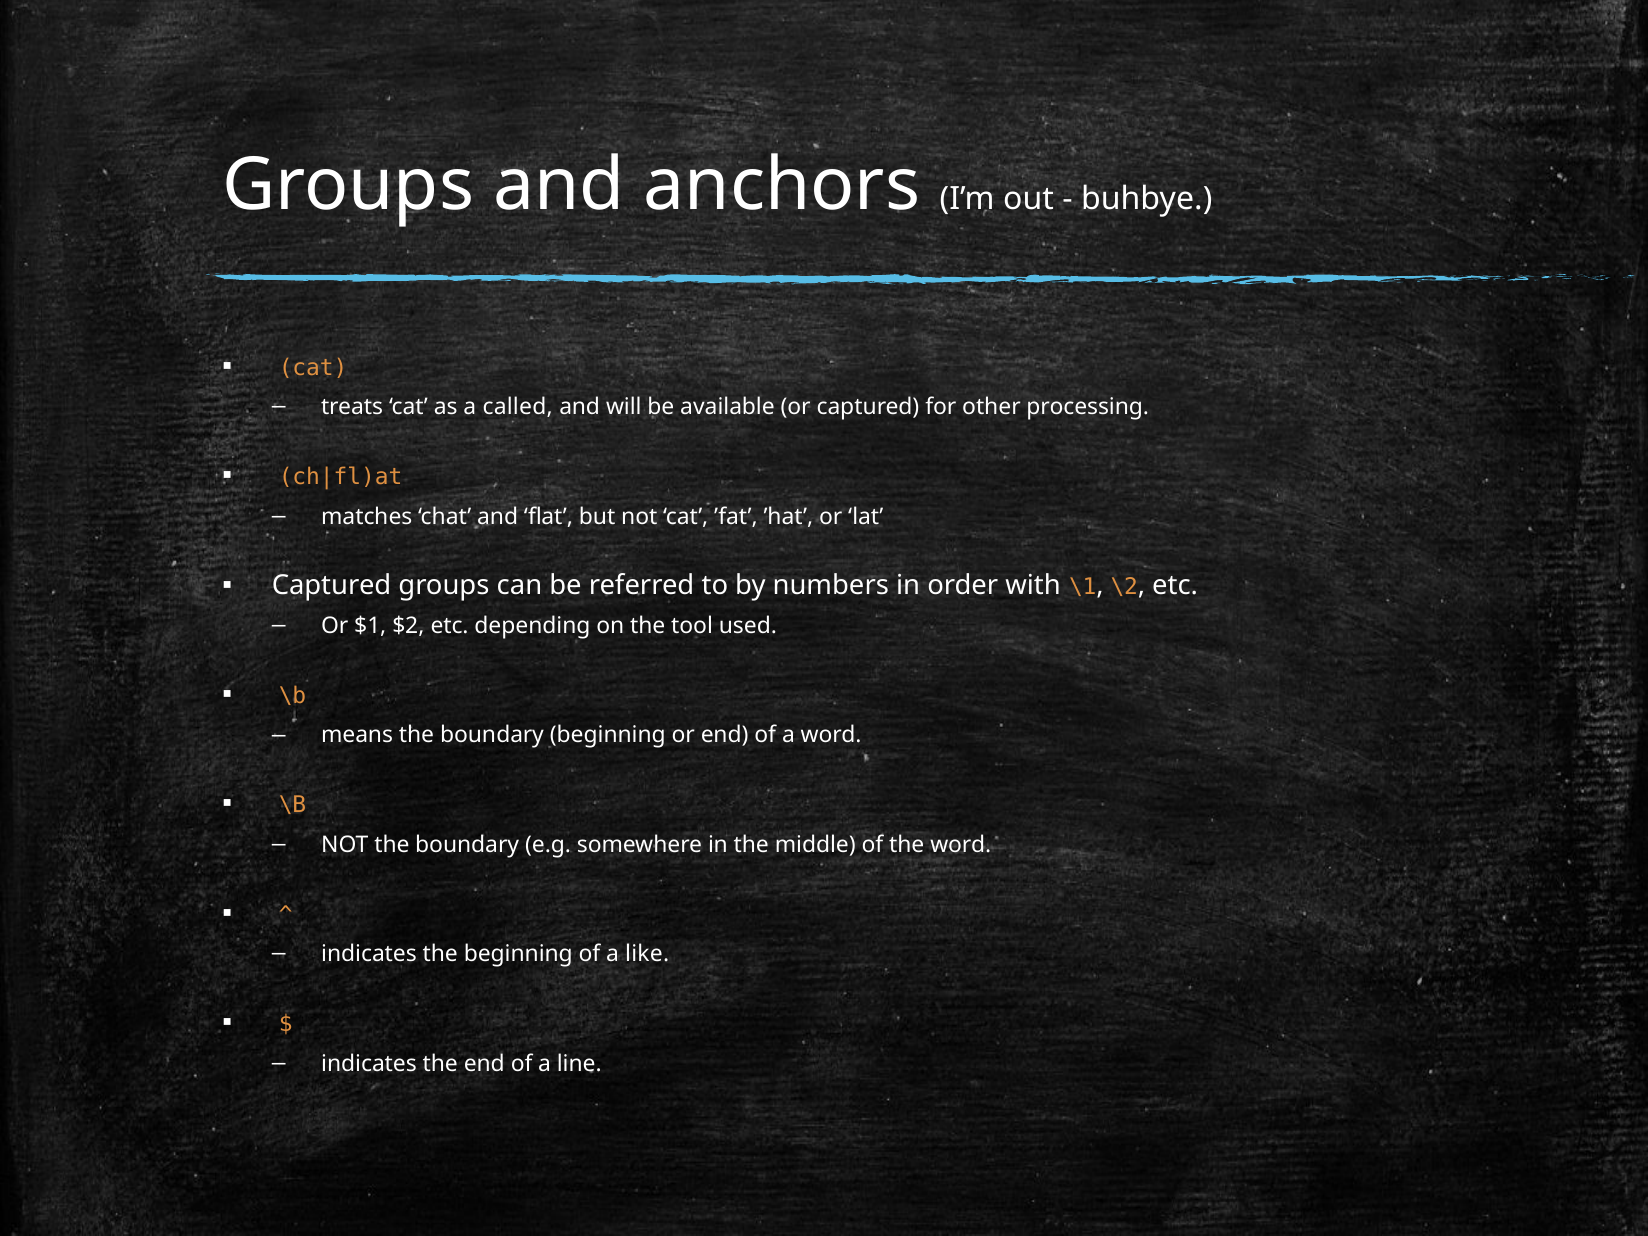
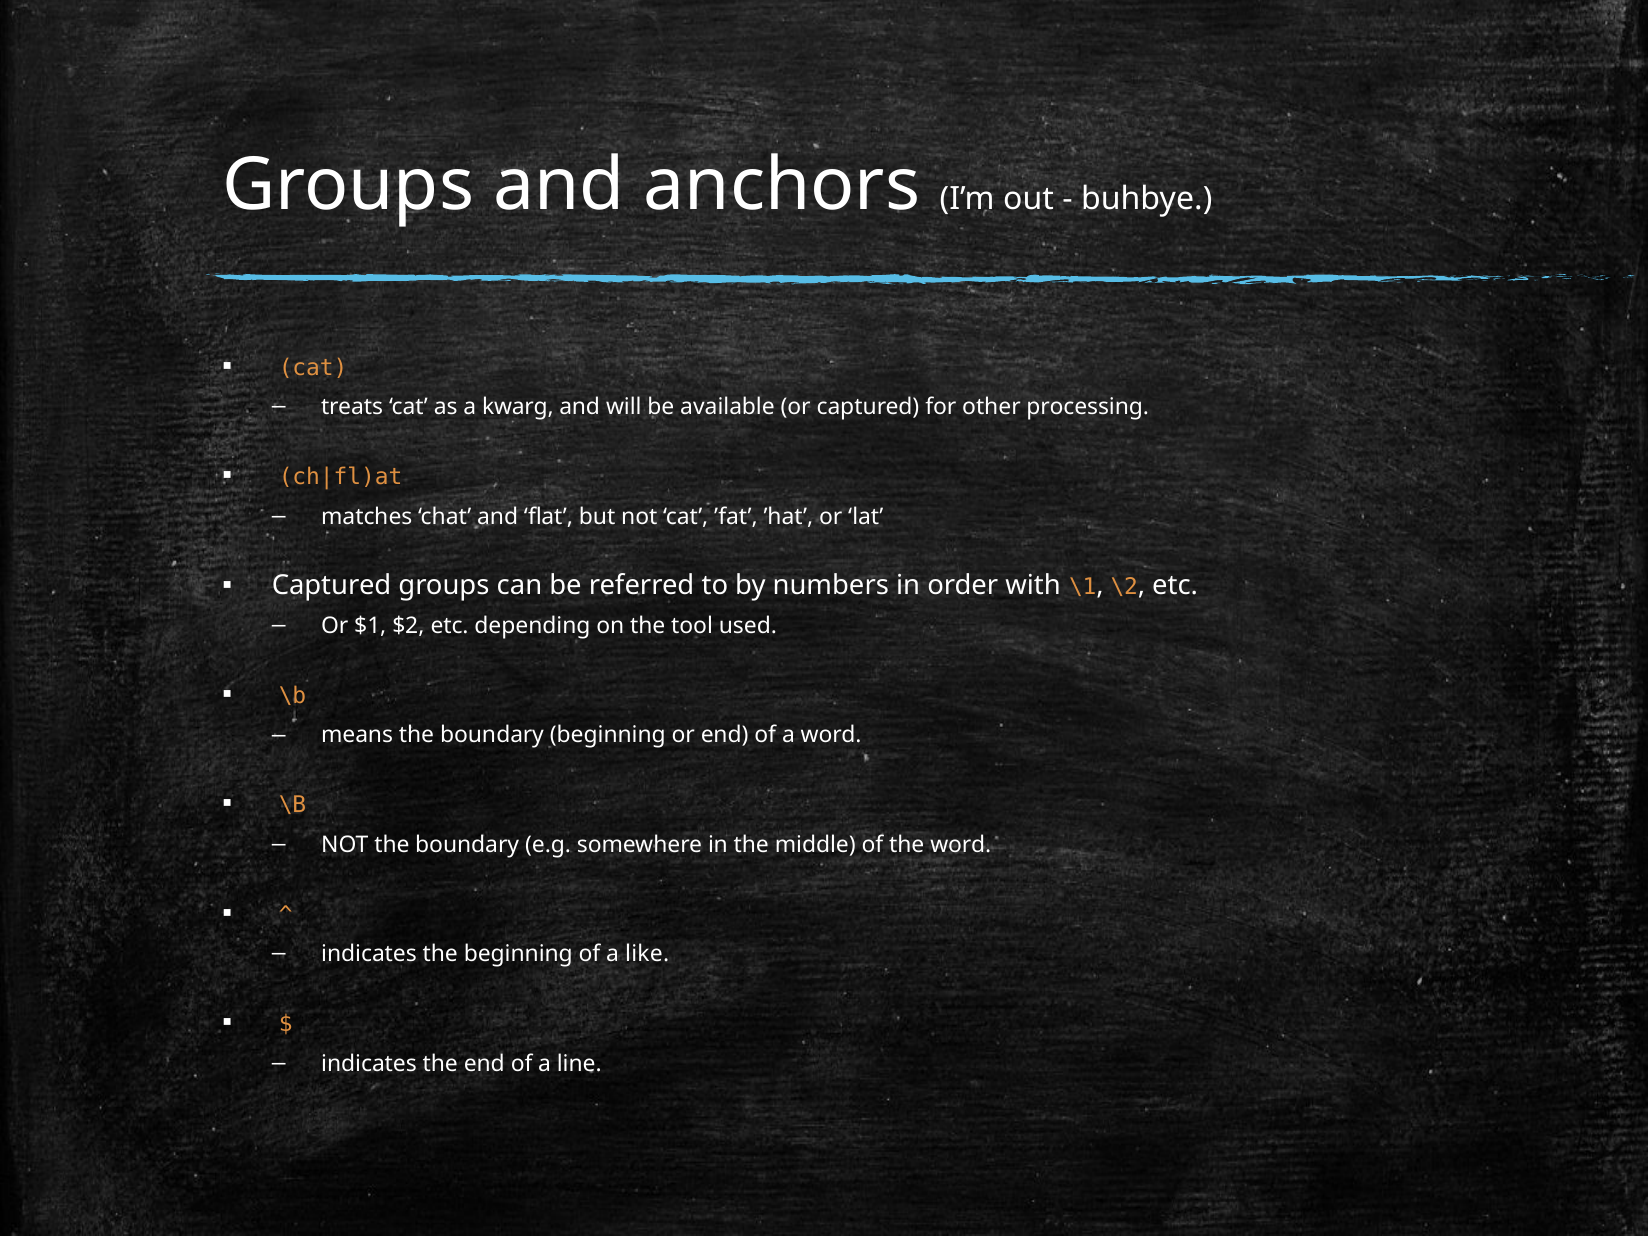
called: called -> kwarg
